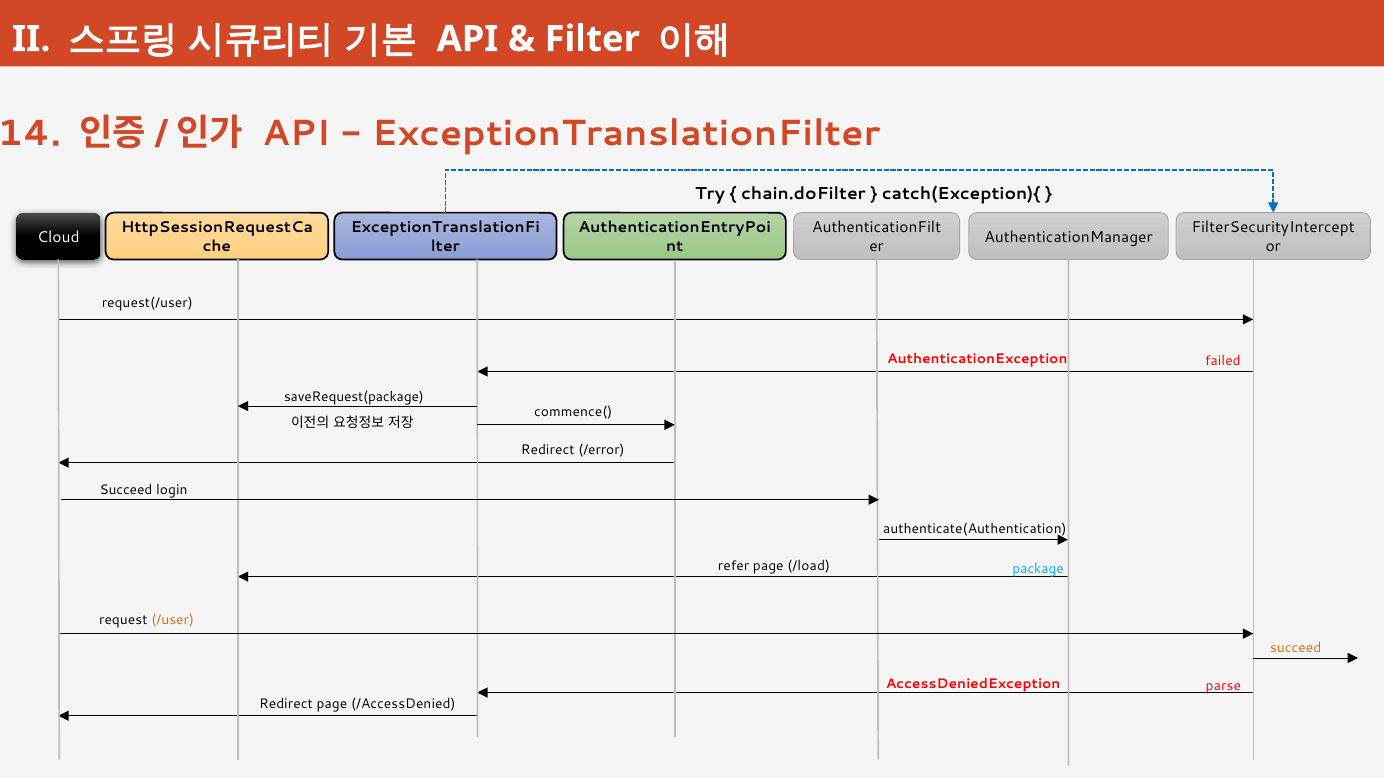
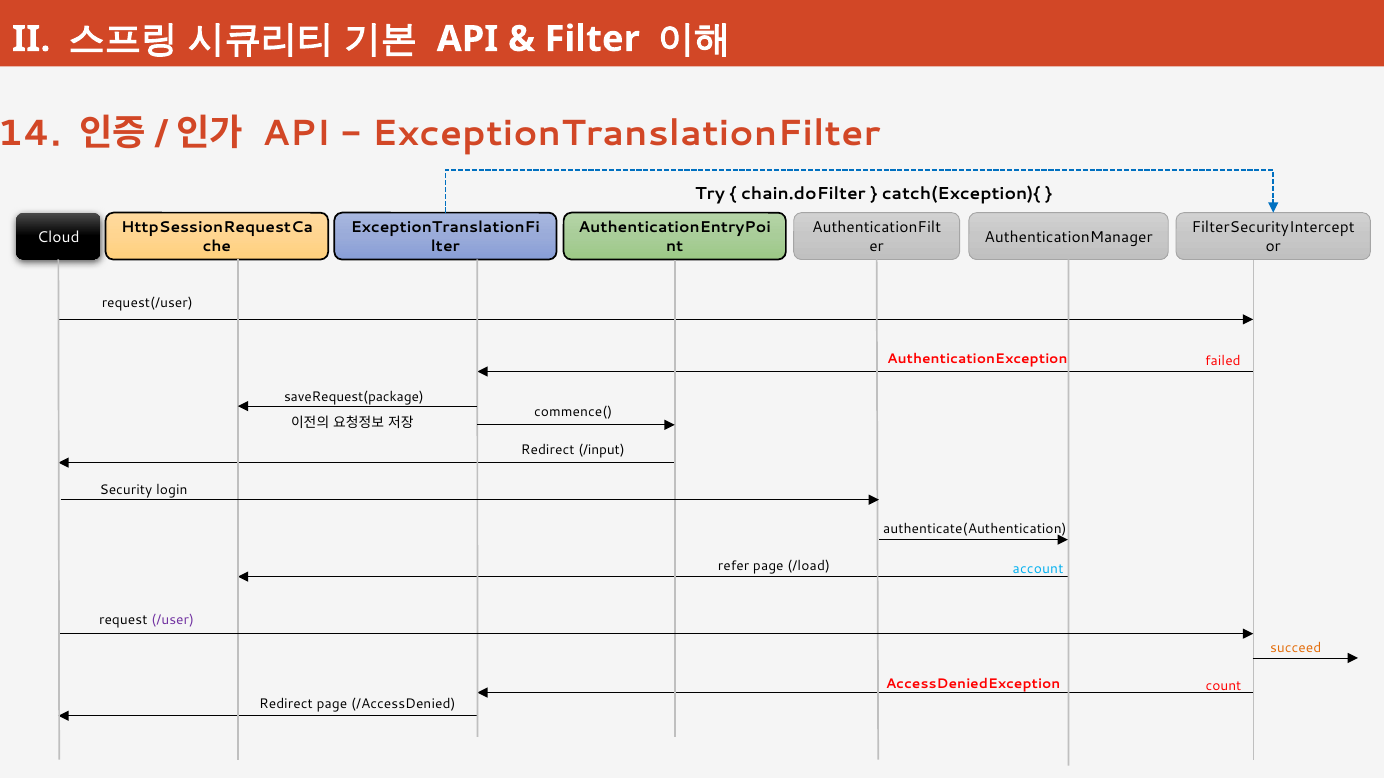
/error: /error -> /input
Succeed at (126, 490): Succeed -> Security
package: package -> account
/user colour: orange -> purple
parse: parse -> count
